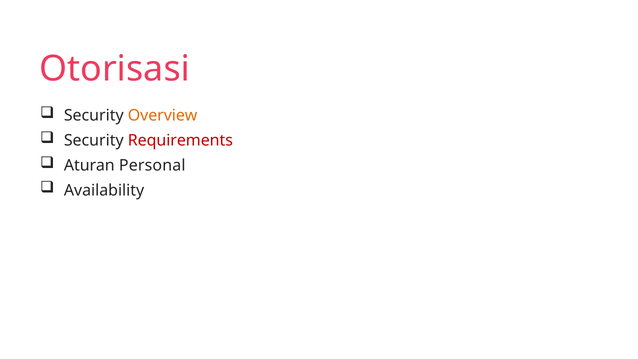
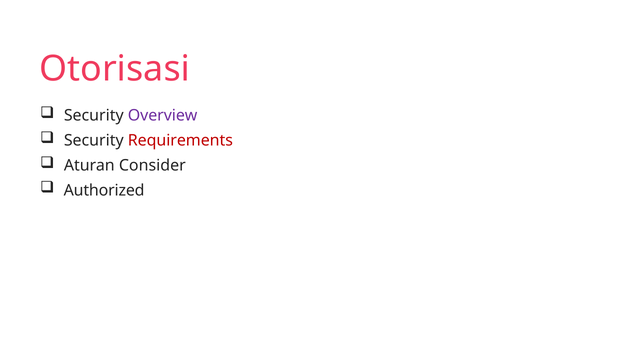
Overview colour: orange -> purple
Personal: Personal -> Consider
Availability: Availability -> Authorized
